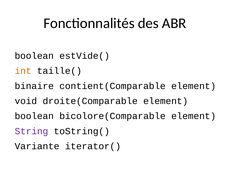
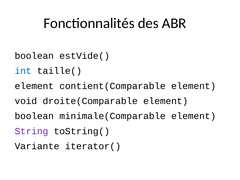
int colour: orange -> blue
binaire at (34, 86): binaire -> element
bicolore(Comparable: bicolore(Comparable -> minimale(Comparable
